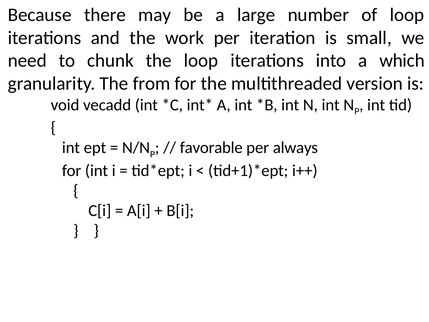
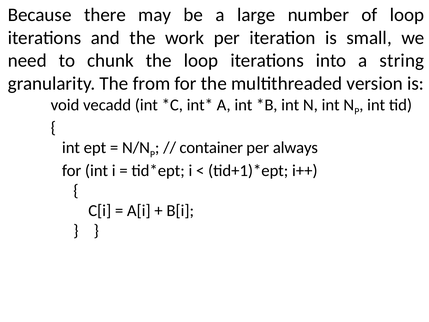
which: which -> string
favorable: favorable -> container
